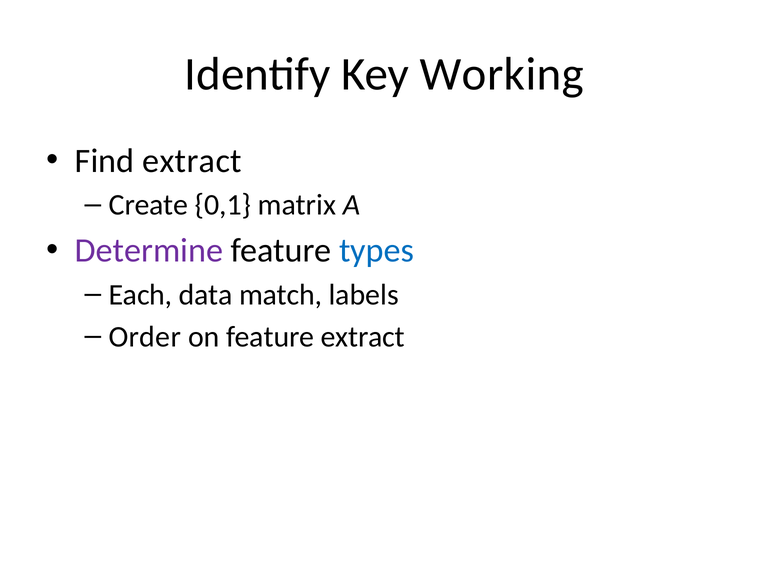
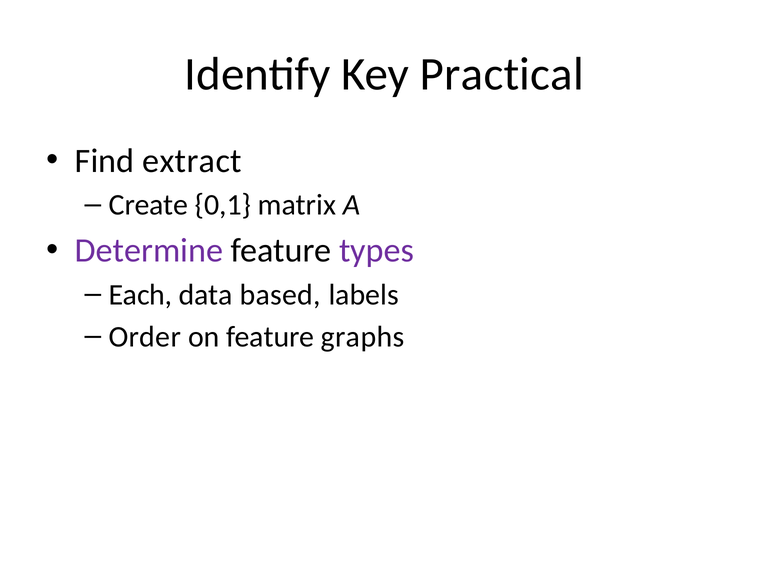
Working: Working -> Practical
types colour: blue -> purple
match: match -> based
feature extract: extract -> graphs
